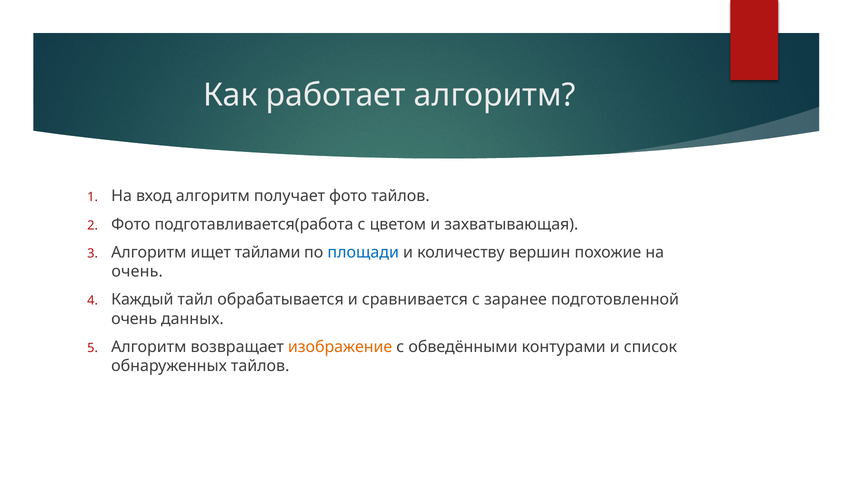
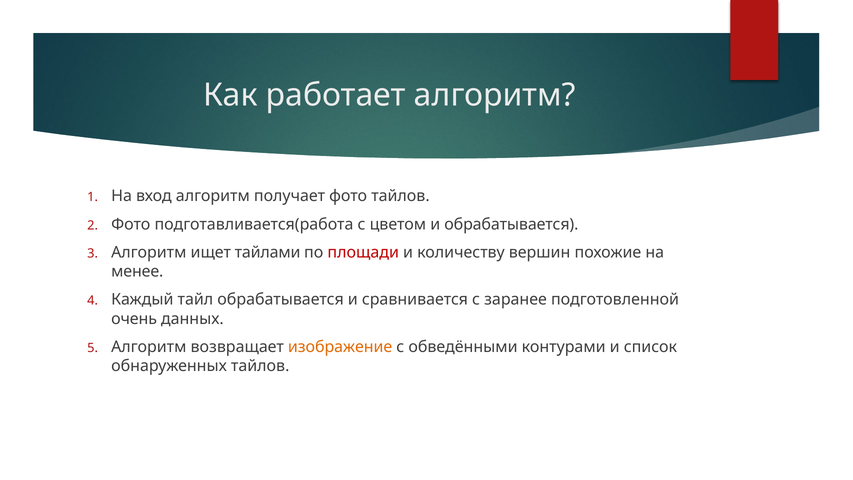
и захватывающая: захватывающая -> обрабатывается
площади colour: blue -> red
очень at (137, 271): очень -> менее
